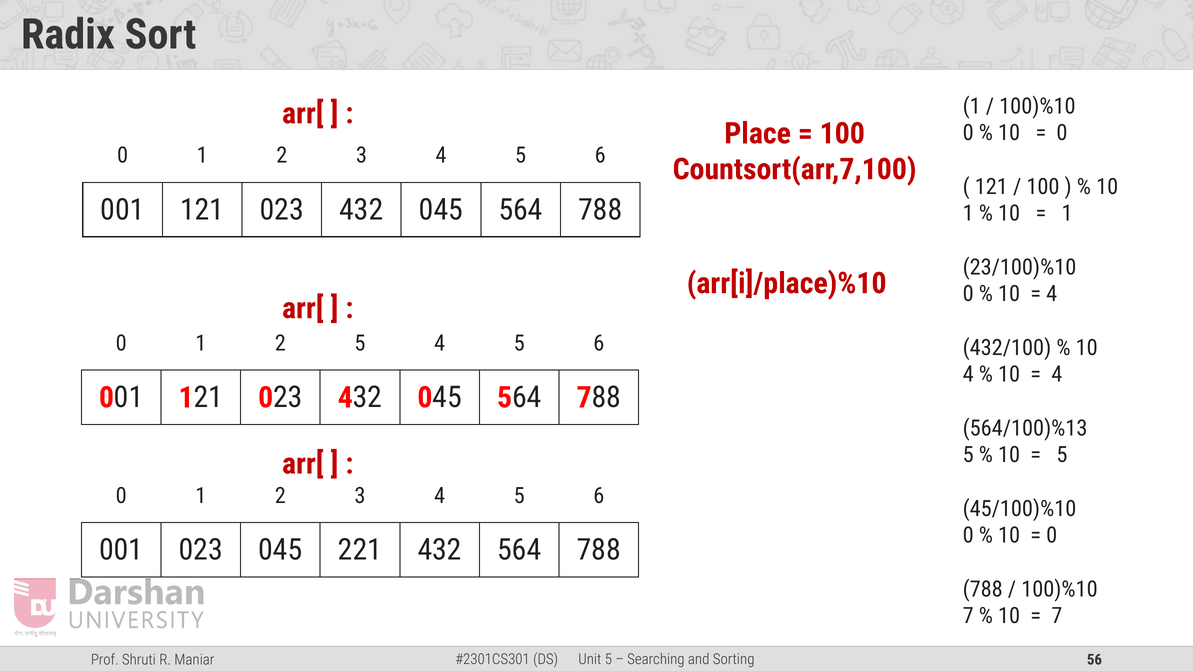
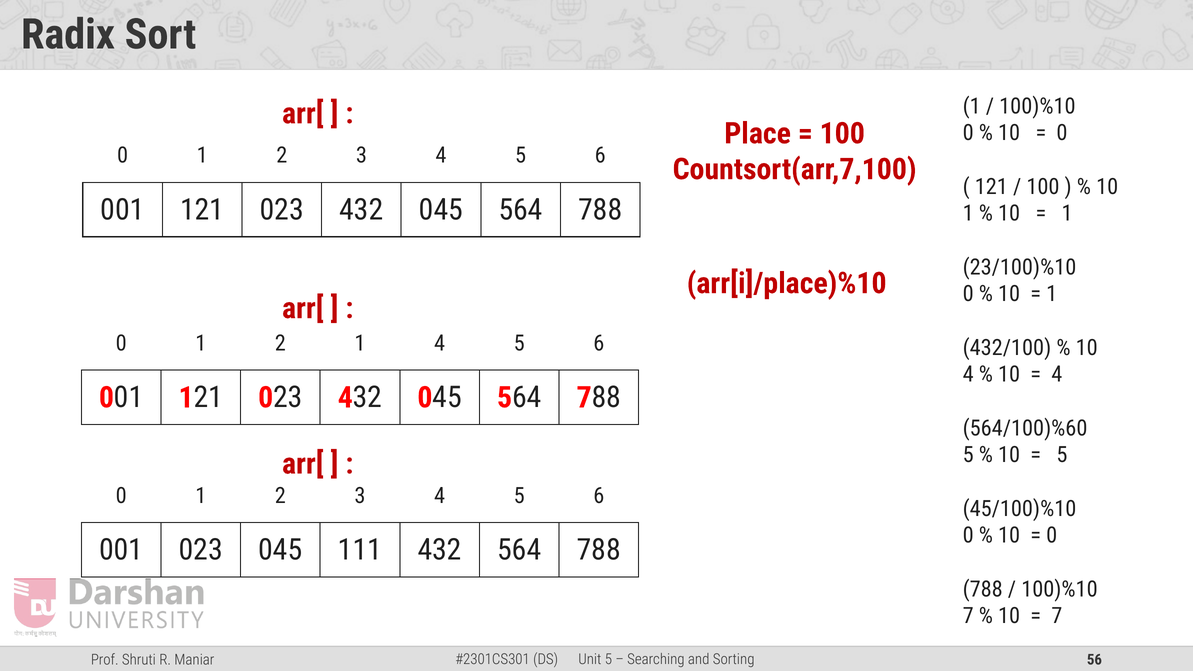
4 at (1052, 294): 4 -> 1
2 5: 5 -> 1
564/100)%13: 564/100)%13 -> 564/100)%60
221: 221 -> 111
